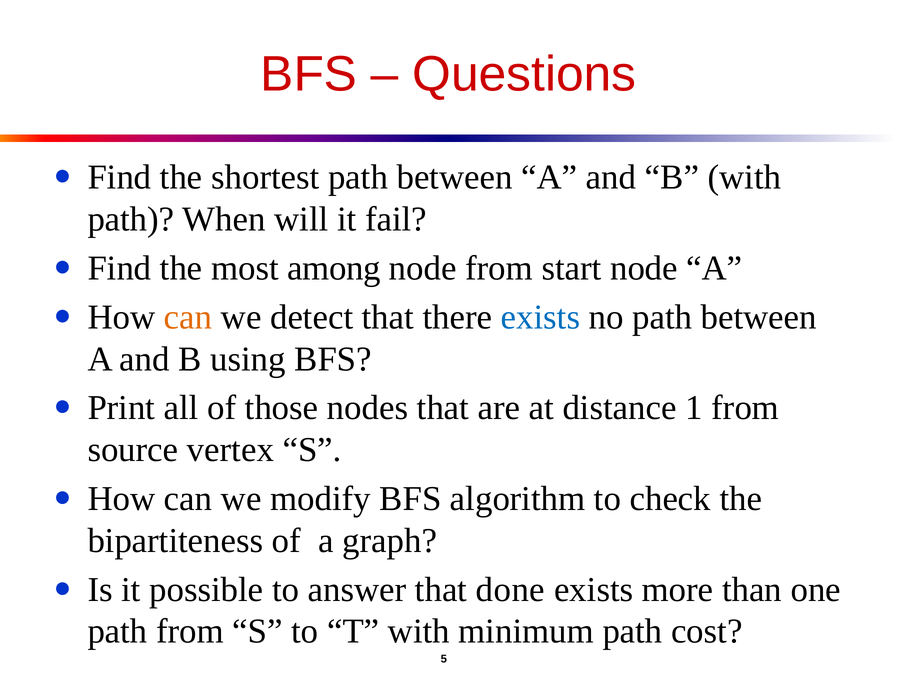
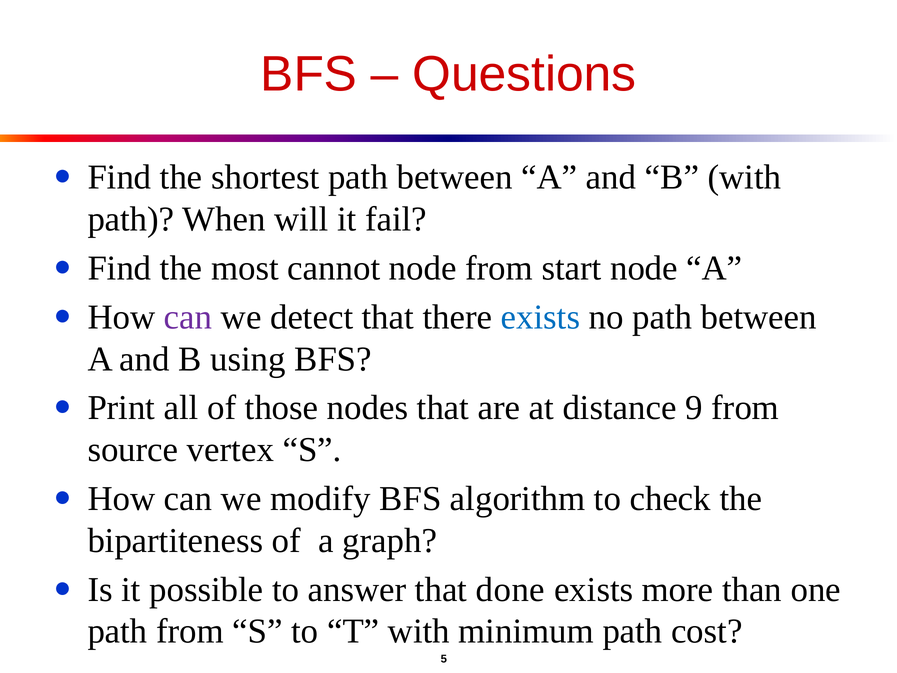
among: among -> cannot
can at (188, 317) colour: orange -> purple
1: 1 -> 9
